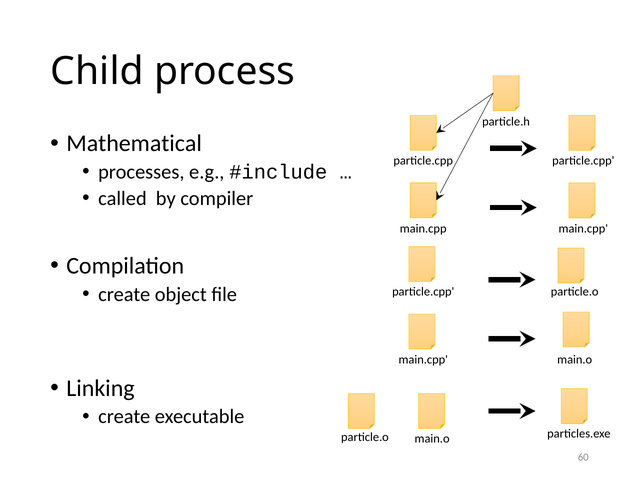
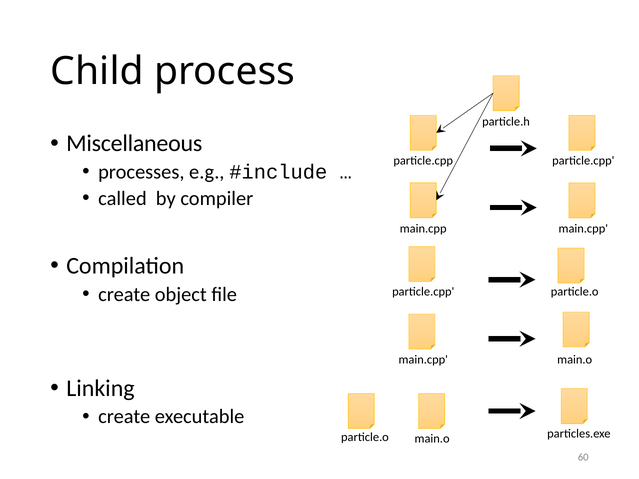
Mathematical: Mathematical -> Miscellaneous
